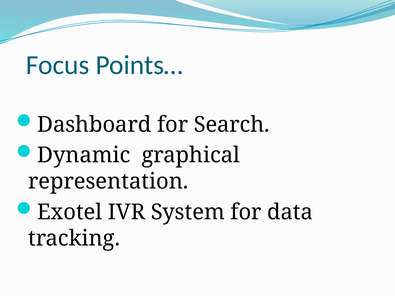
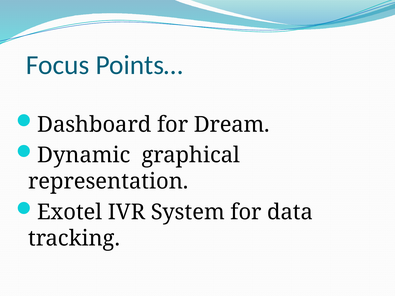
Search: Search -> Dream
